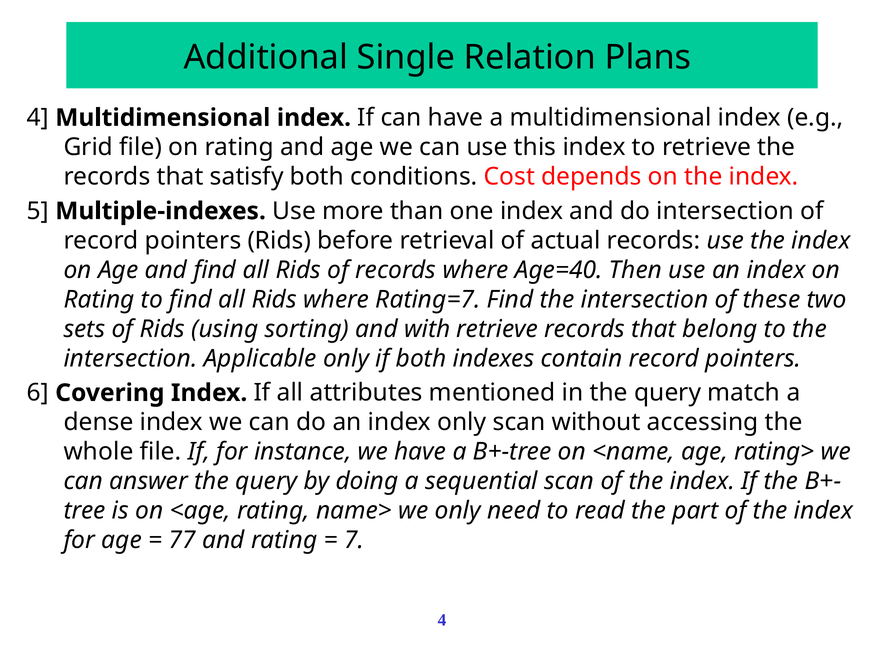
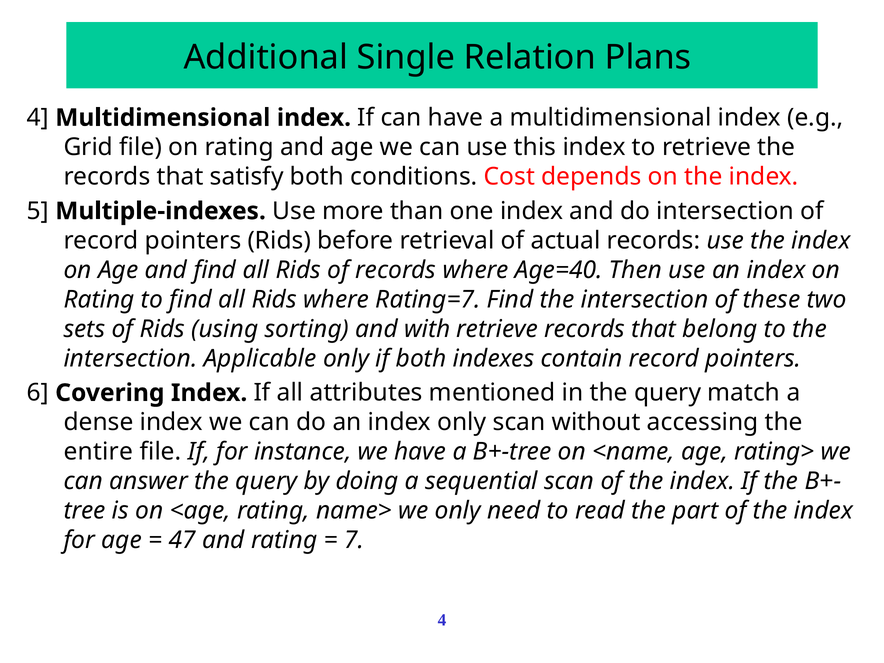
whole: whole -> entire
77: 77 -> 47
